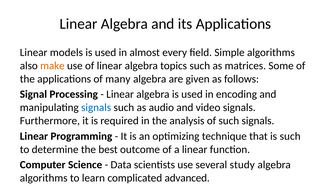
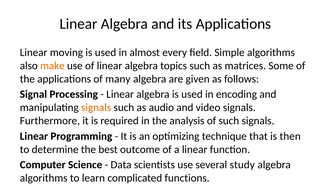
models at (66, 52): models -> moving
signals at (96, 108) colour: blue -> orange
is such: such -> then
advanced: advanced -> functions
